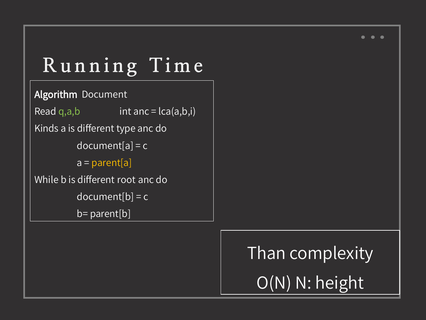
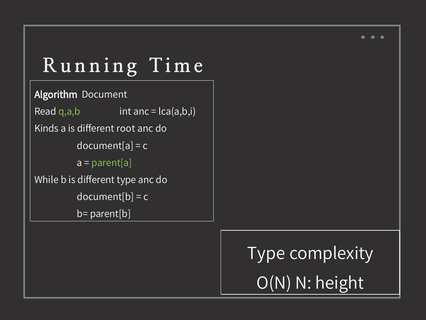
type: type -> root
parent[a colour: yellow -> light green
different root: root -> type
Than at (267, 253): Than -> Type
